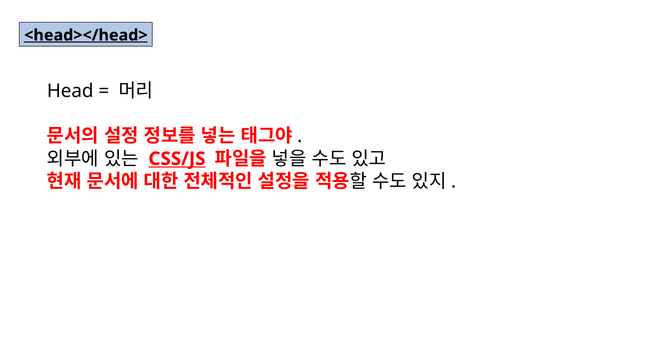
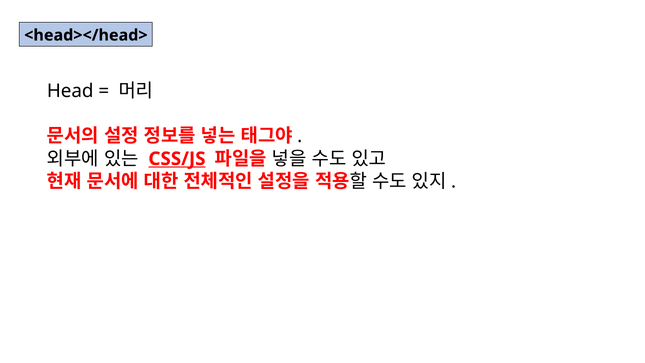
<head></head> underline: present -> none
